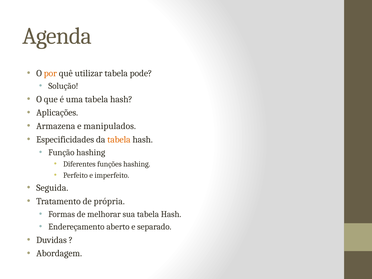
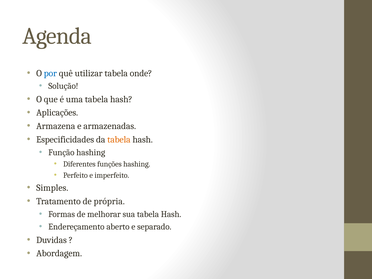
por colour: orange -> blue
pode: pode -> onde
manipulados: manipulados -> armazenadas
Seguida: Seguida -> Simples
